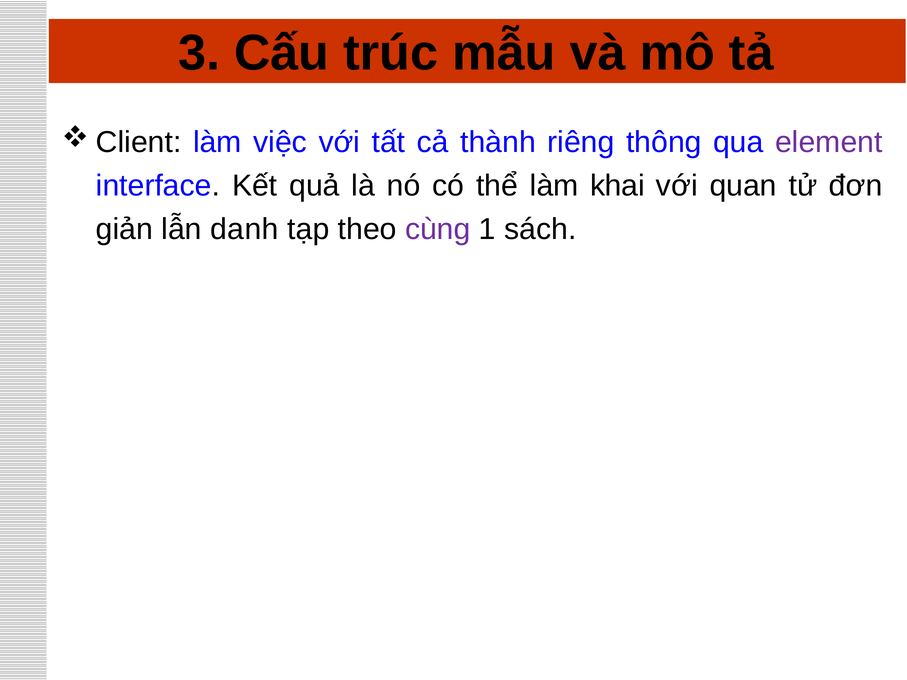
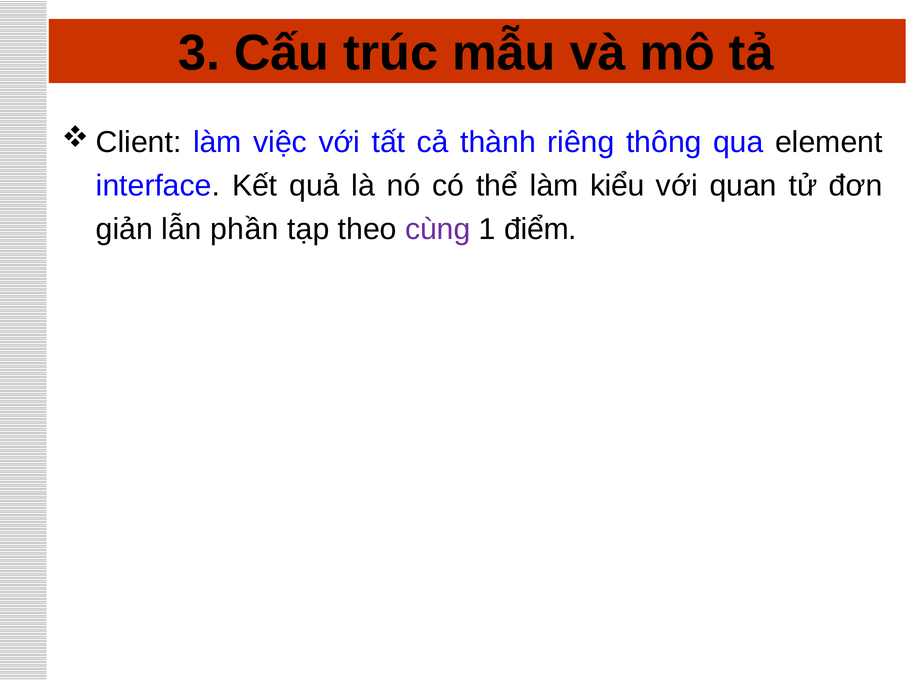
element colour: purple -> black
khai: khai -> kiểu
danh: danh -> phần
sách: sách -> điểm
